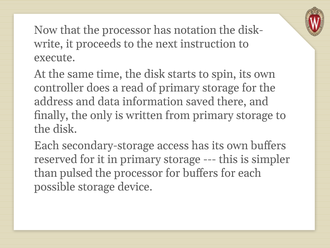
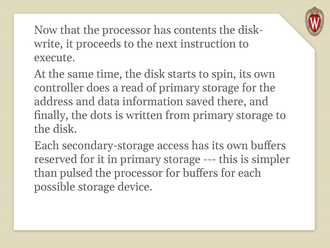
notation: notation -> contents
only: only -> dots
